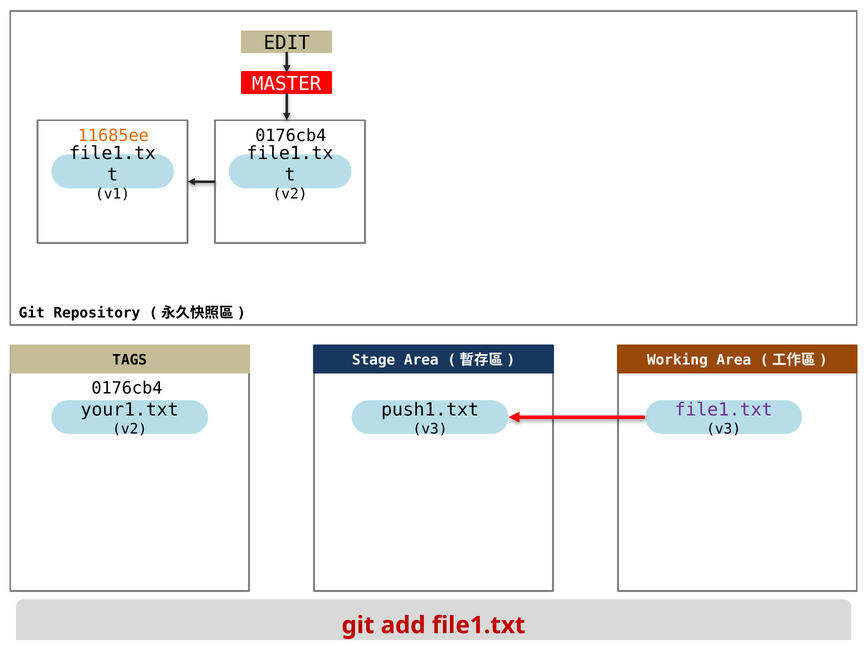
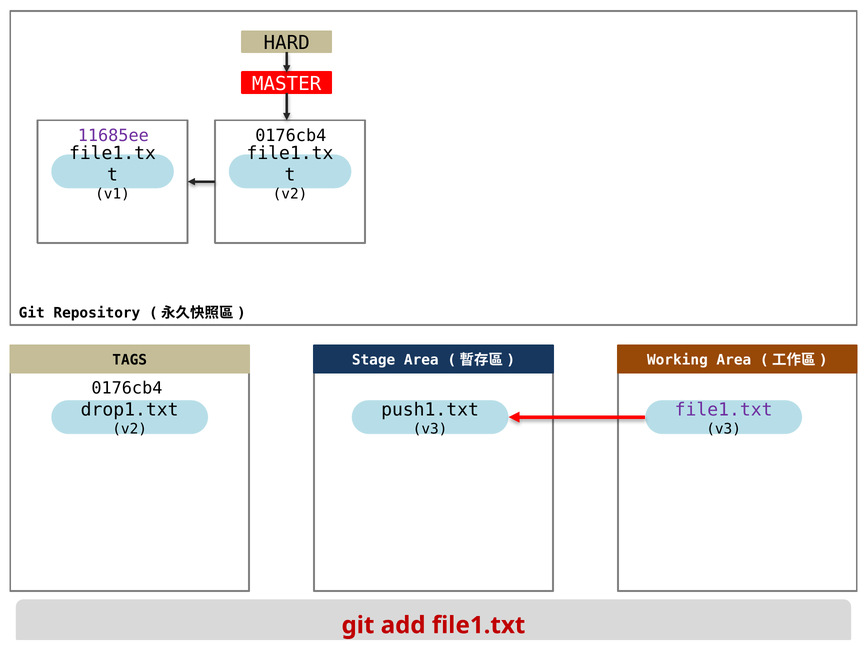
EDIT: EDIT -> HARD
11685ee colour: orange -> purple
your1.txt: your1.txt -> drop1.txt
